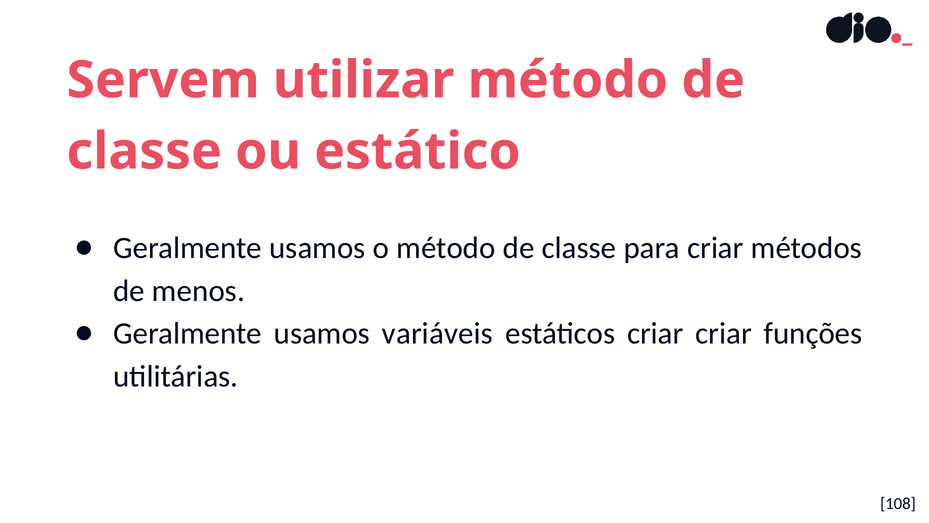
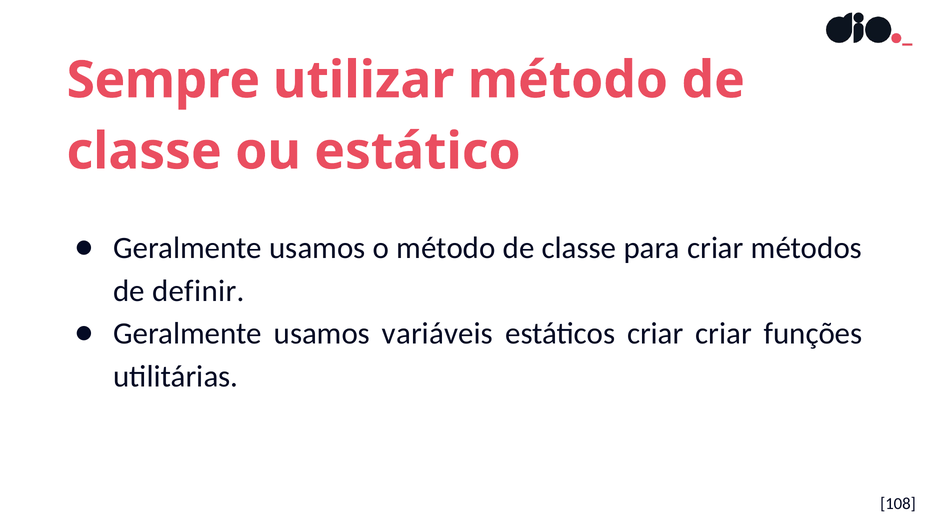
Servem: Servem -> Sempre
menos: menos -> definir
